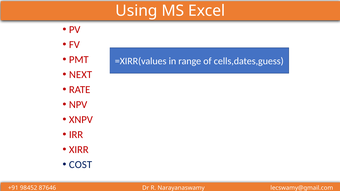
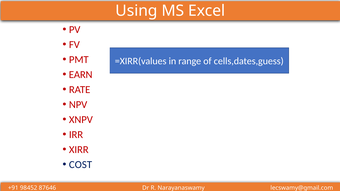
NEXT: NEXT -> EARN
